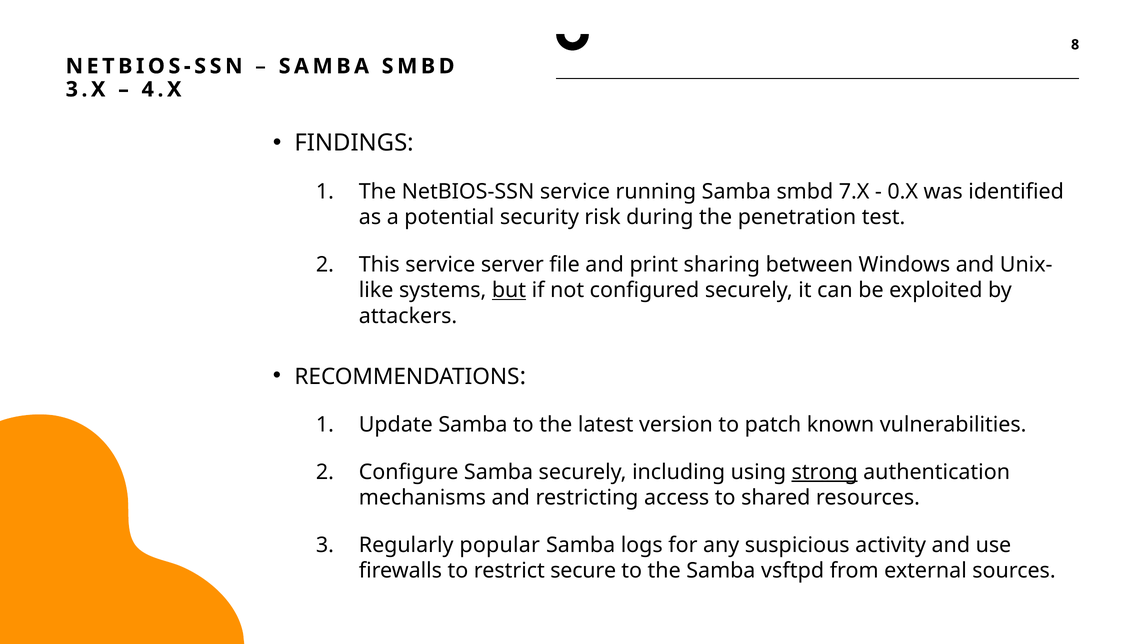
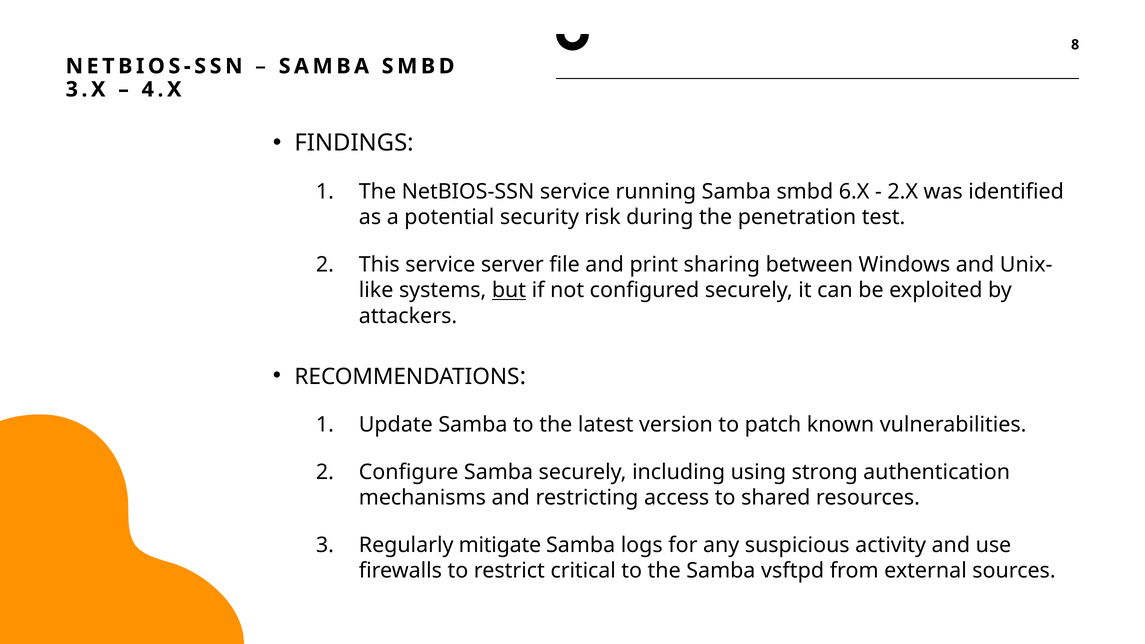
7.X: 7.X -> 6.X
0.X: 0.X -> 2.X
strong underline: present -> none
popular: popular -> mitigate
secure: secure -> critical
